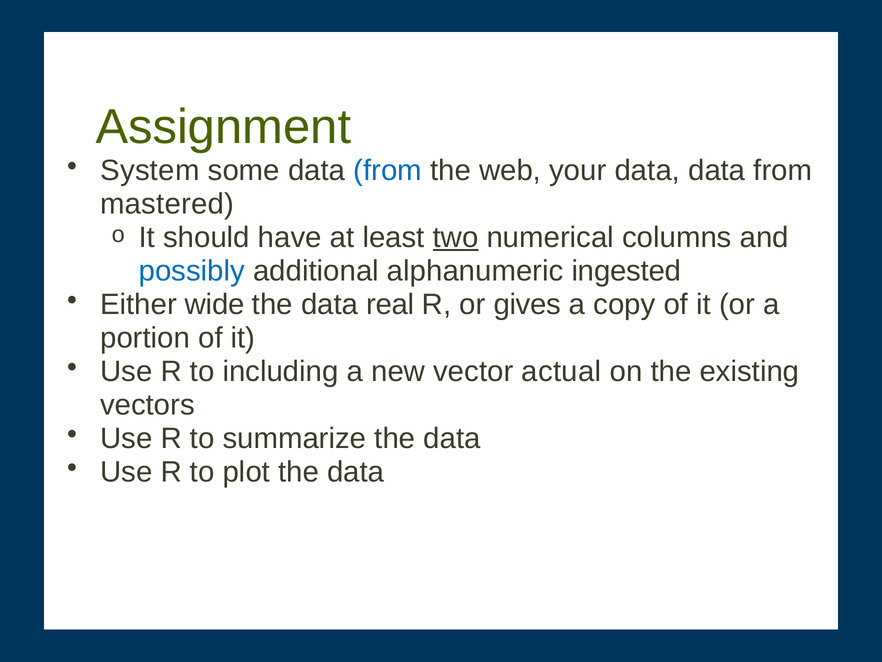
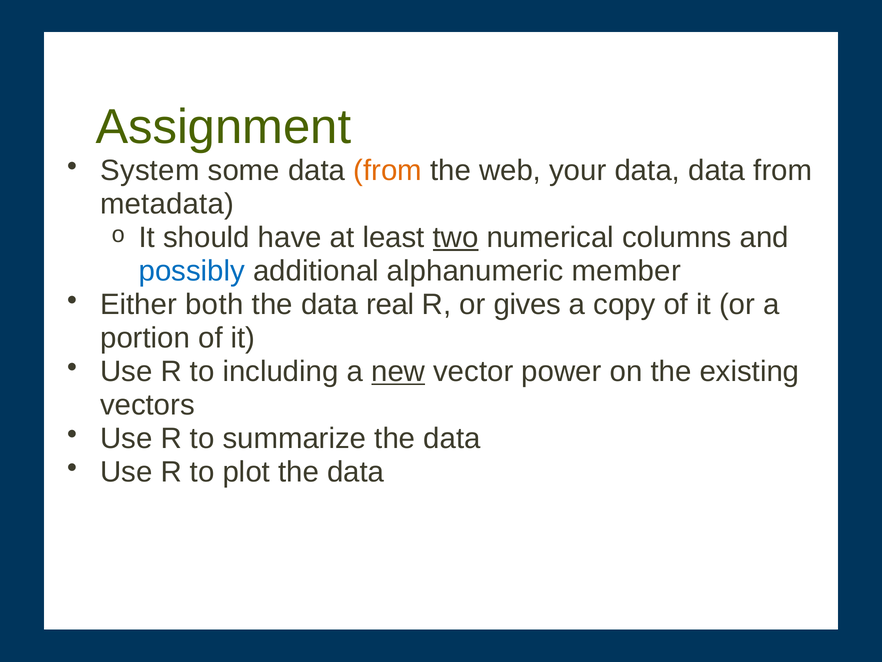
from at (388, 170) colour: blue -> orange
mastered: mastered -> metadata
ingested: ingested -> member
wide: wide -> both
new underline: none -> present
actual: actual -> power
